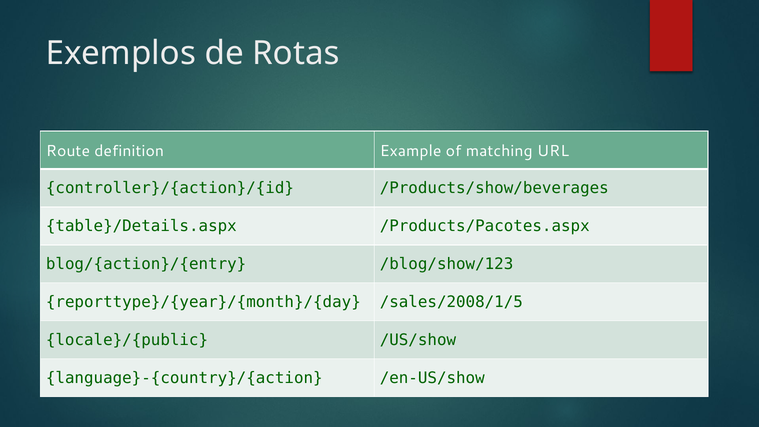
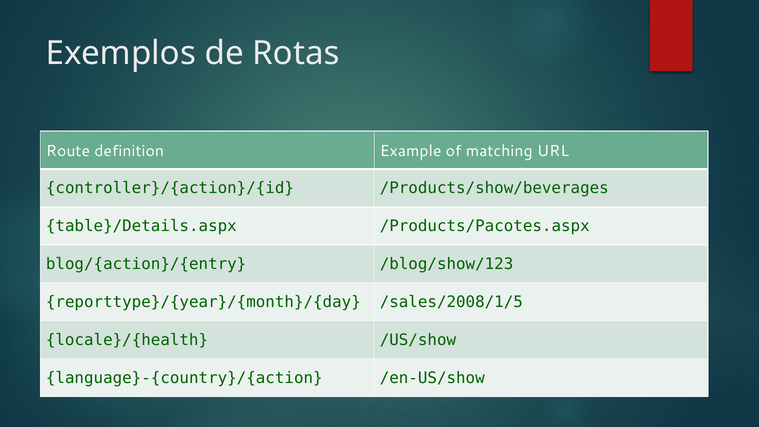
locale}/{public: locale}/{public -> locale}/{health
